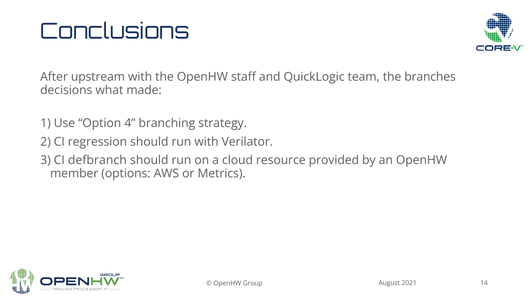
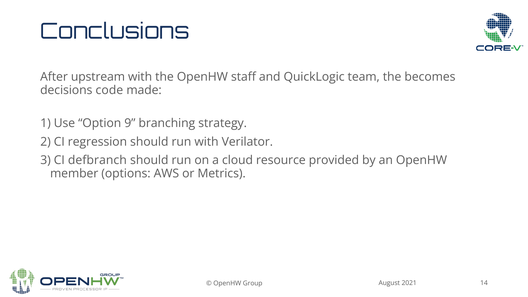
branches: branches -> becomes
what: what -> code
4: 4 -> 9
